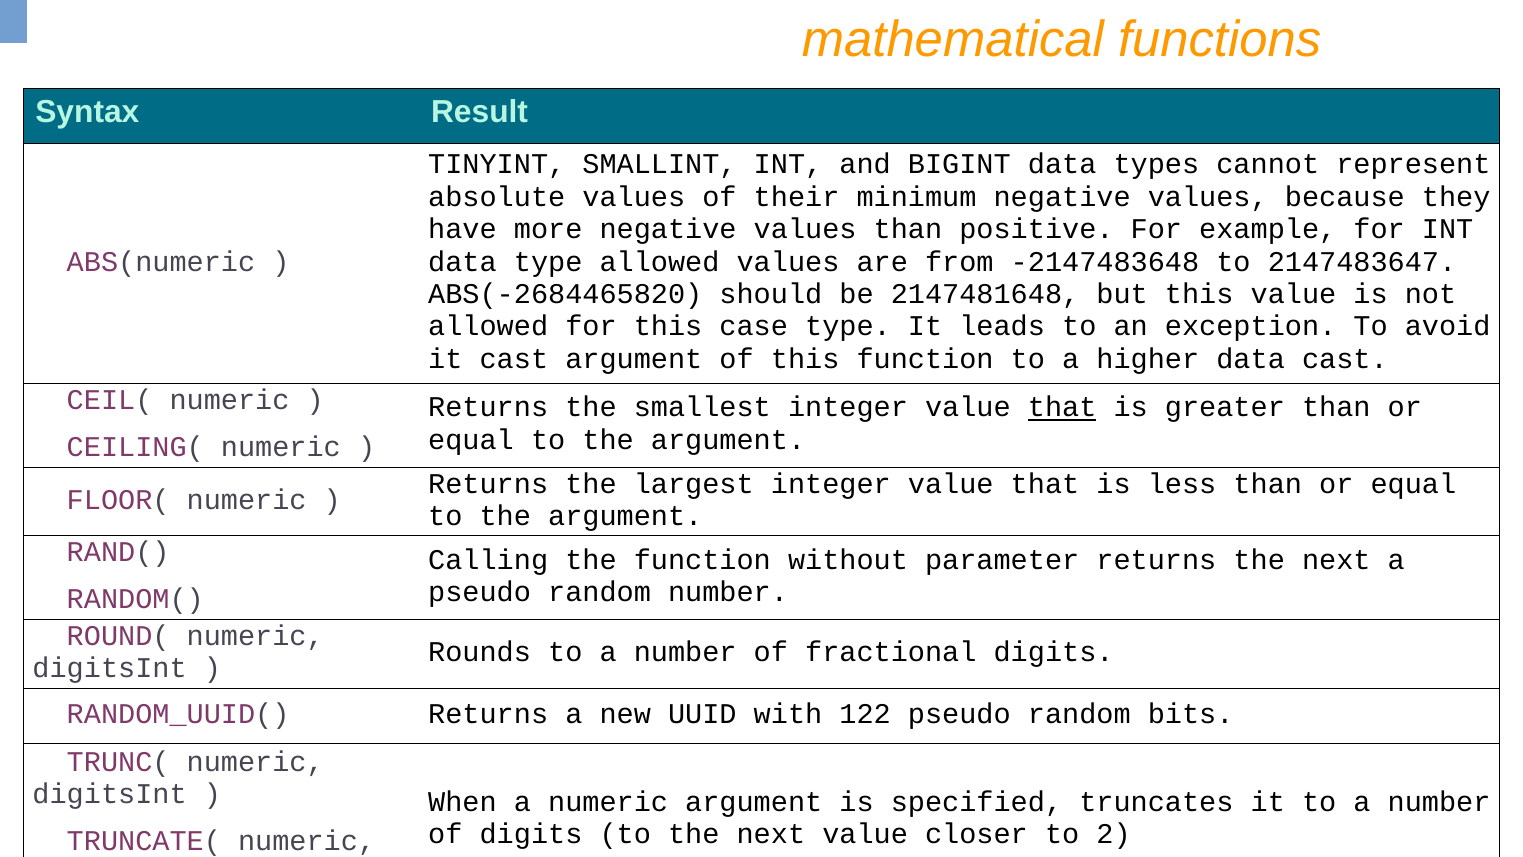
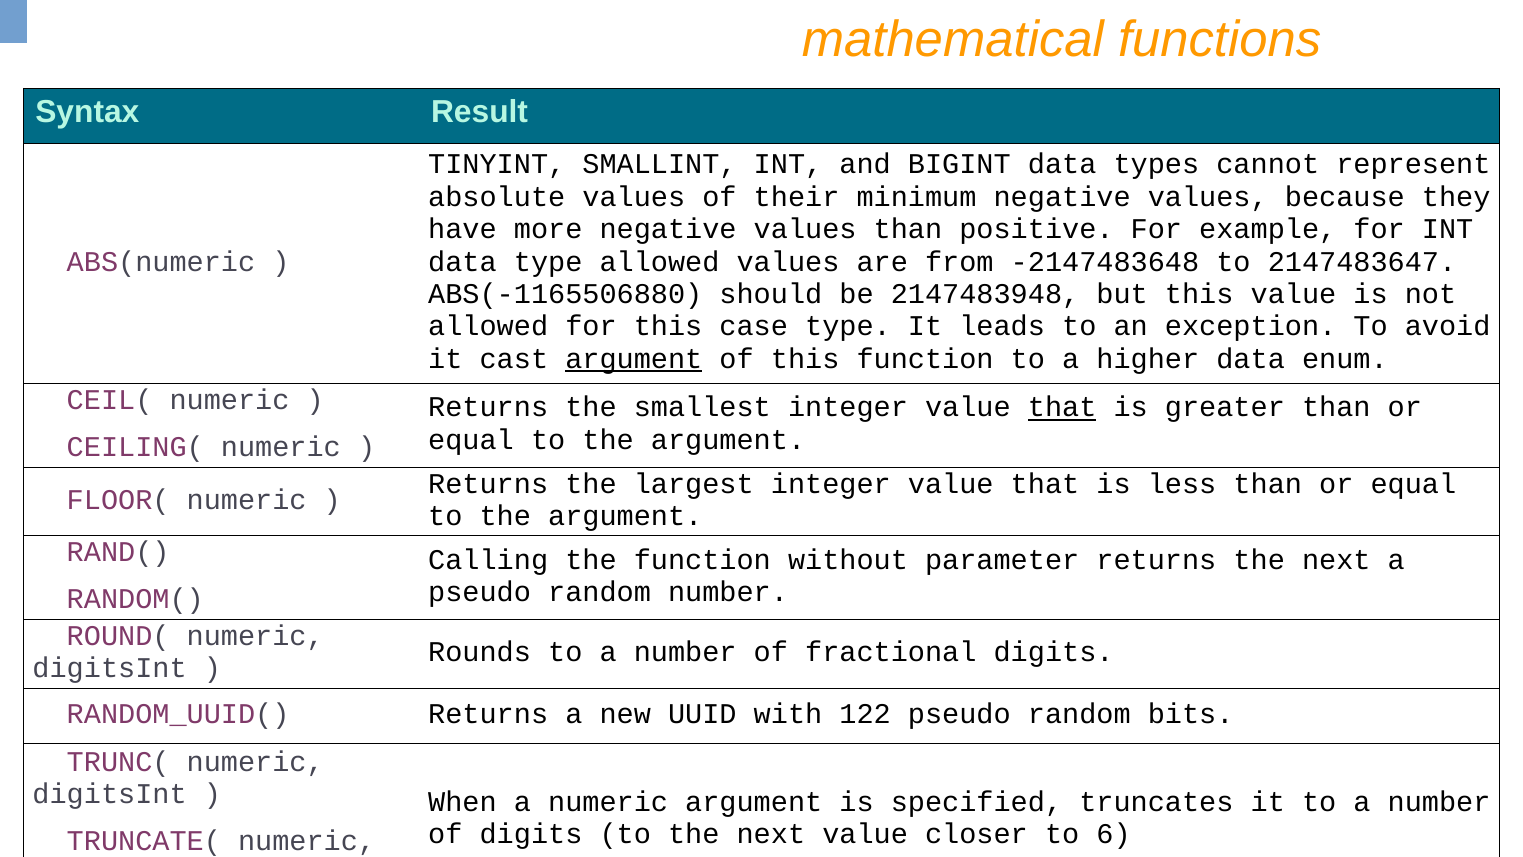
ABS(-2684465820: ABS(-2684465820 -> ABS(-1165506880
2147481648: 2147481648 -> 2147483948
argument at (634, 359) underline: none -> present
data cast: cast -> enum
2: 2 -> 6
